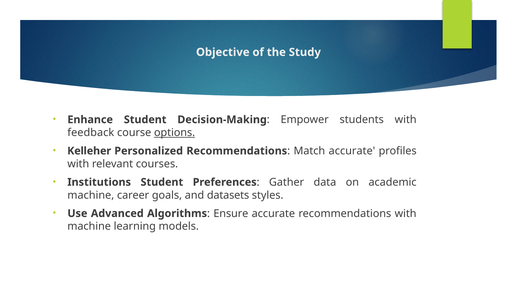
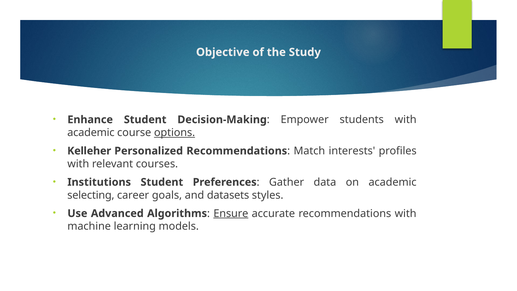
feedback at (91, 132): feedback -> academic
Match accurate: accurate -> interests
machine at (91, 195): machine -> selecting
Ensure underline: none -> present
